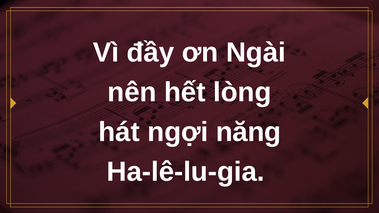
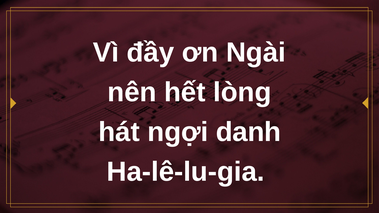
năng: năng -> danh
